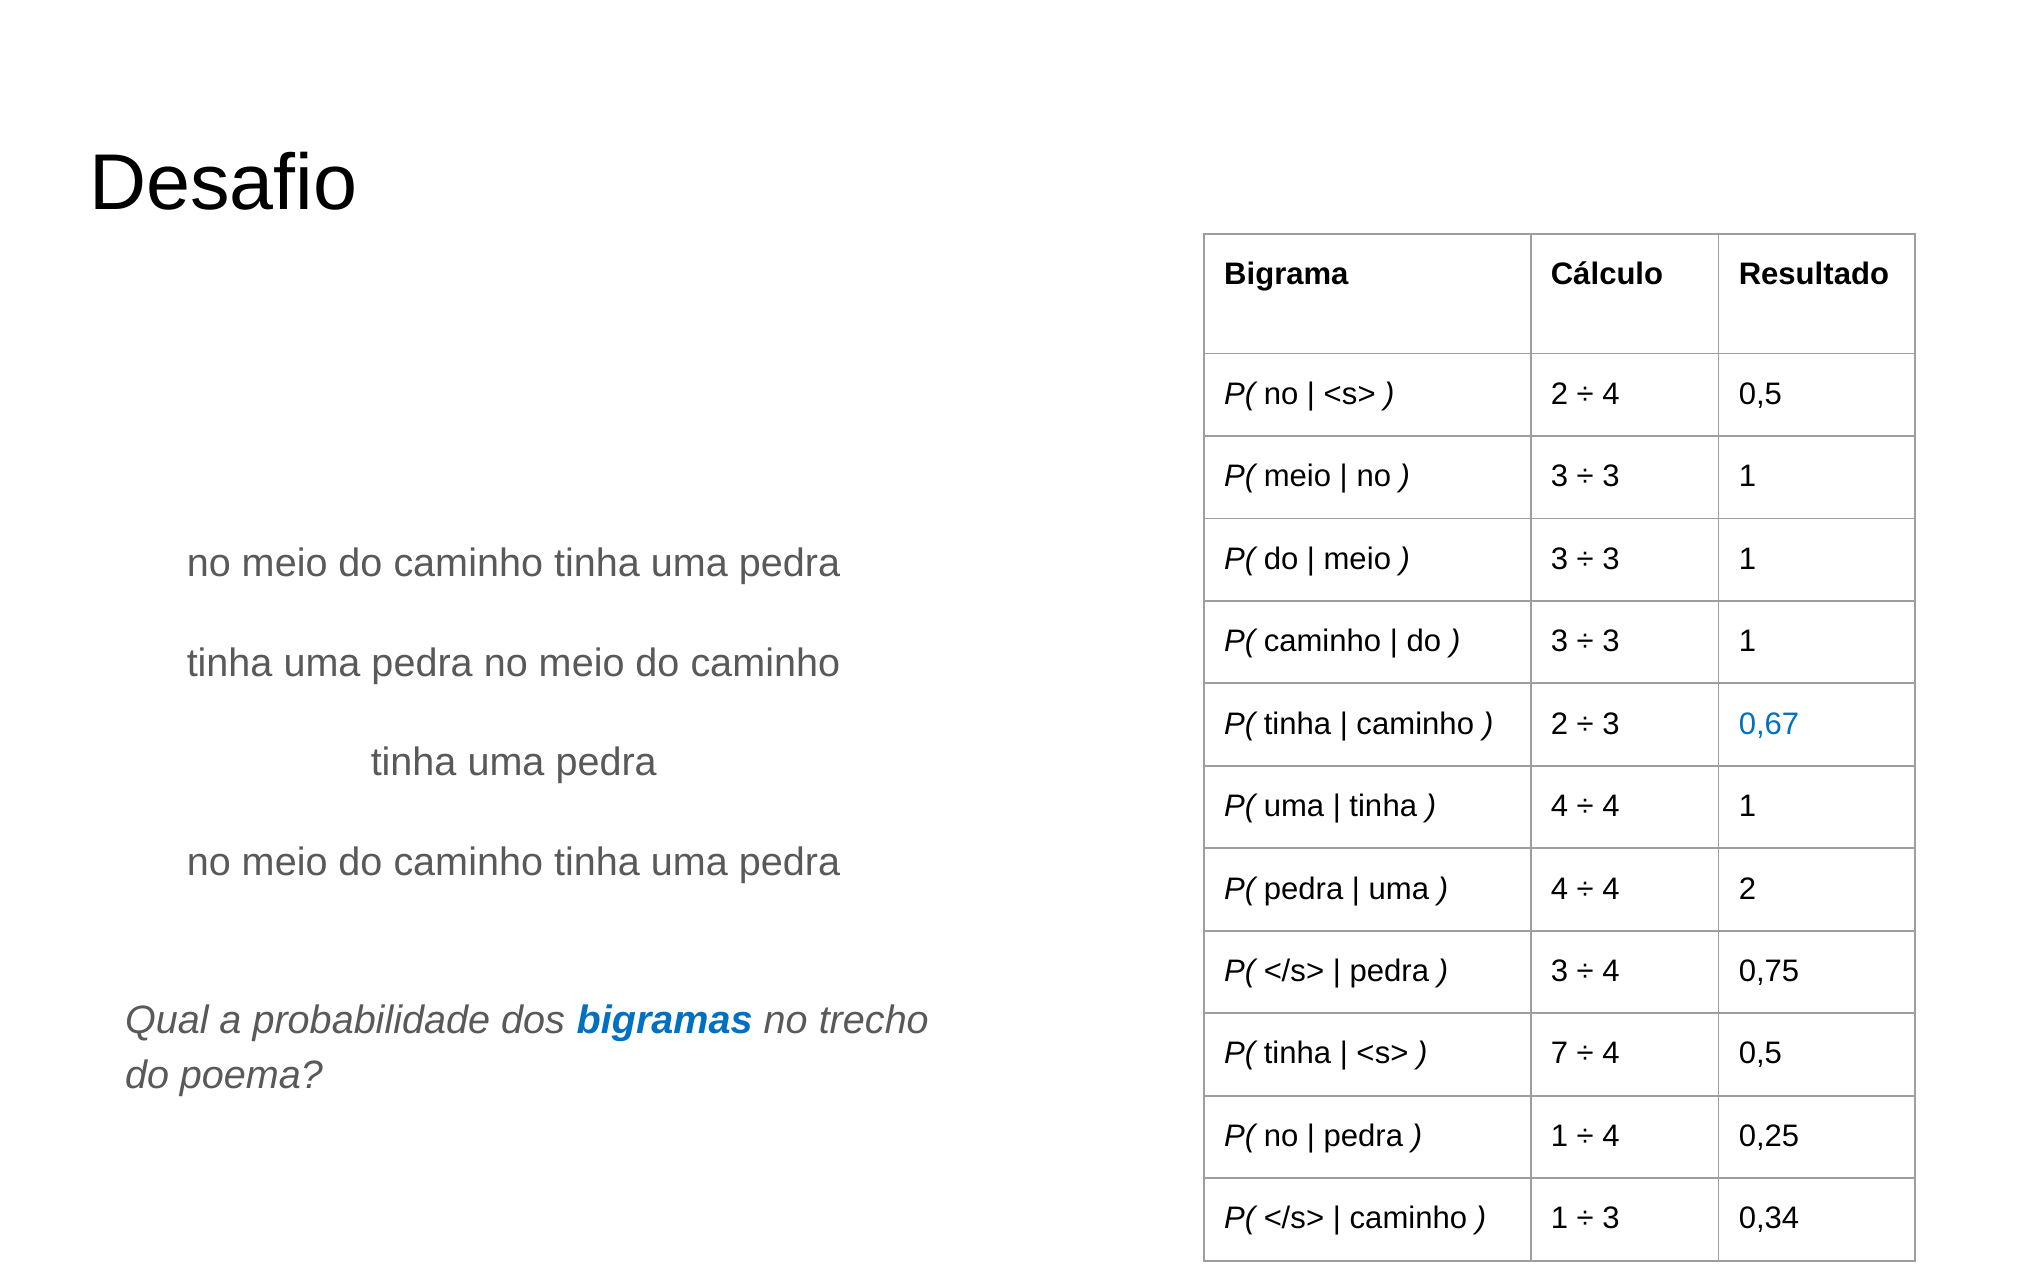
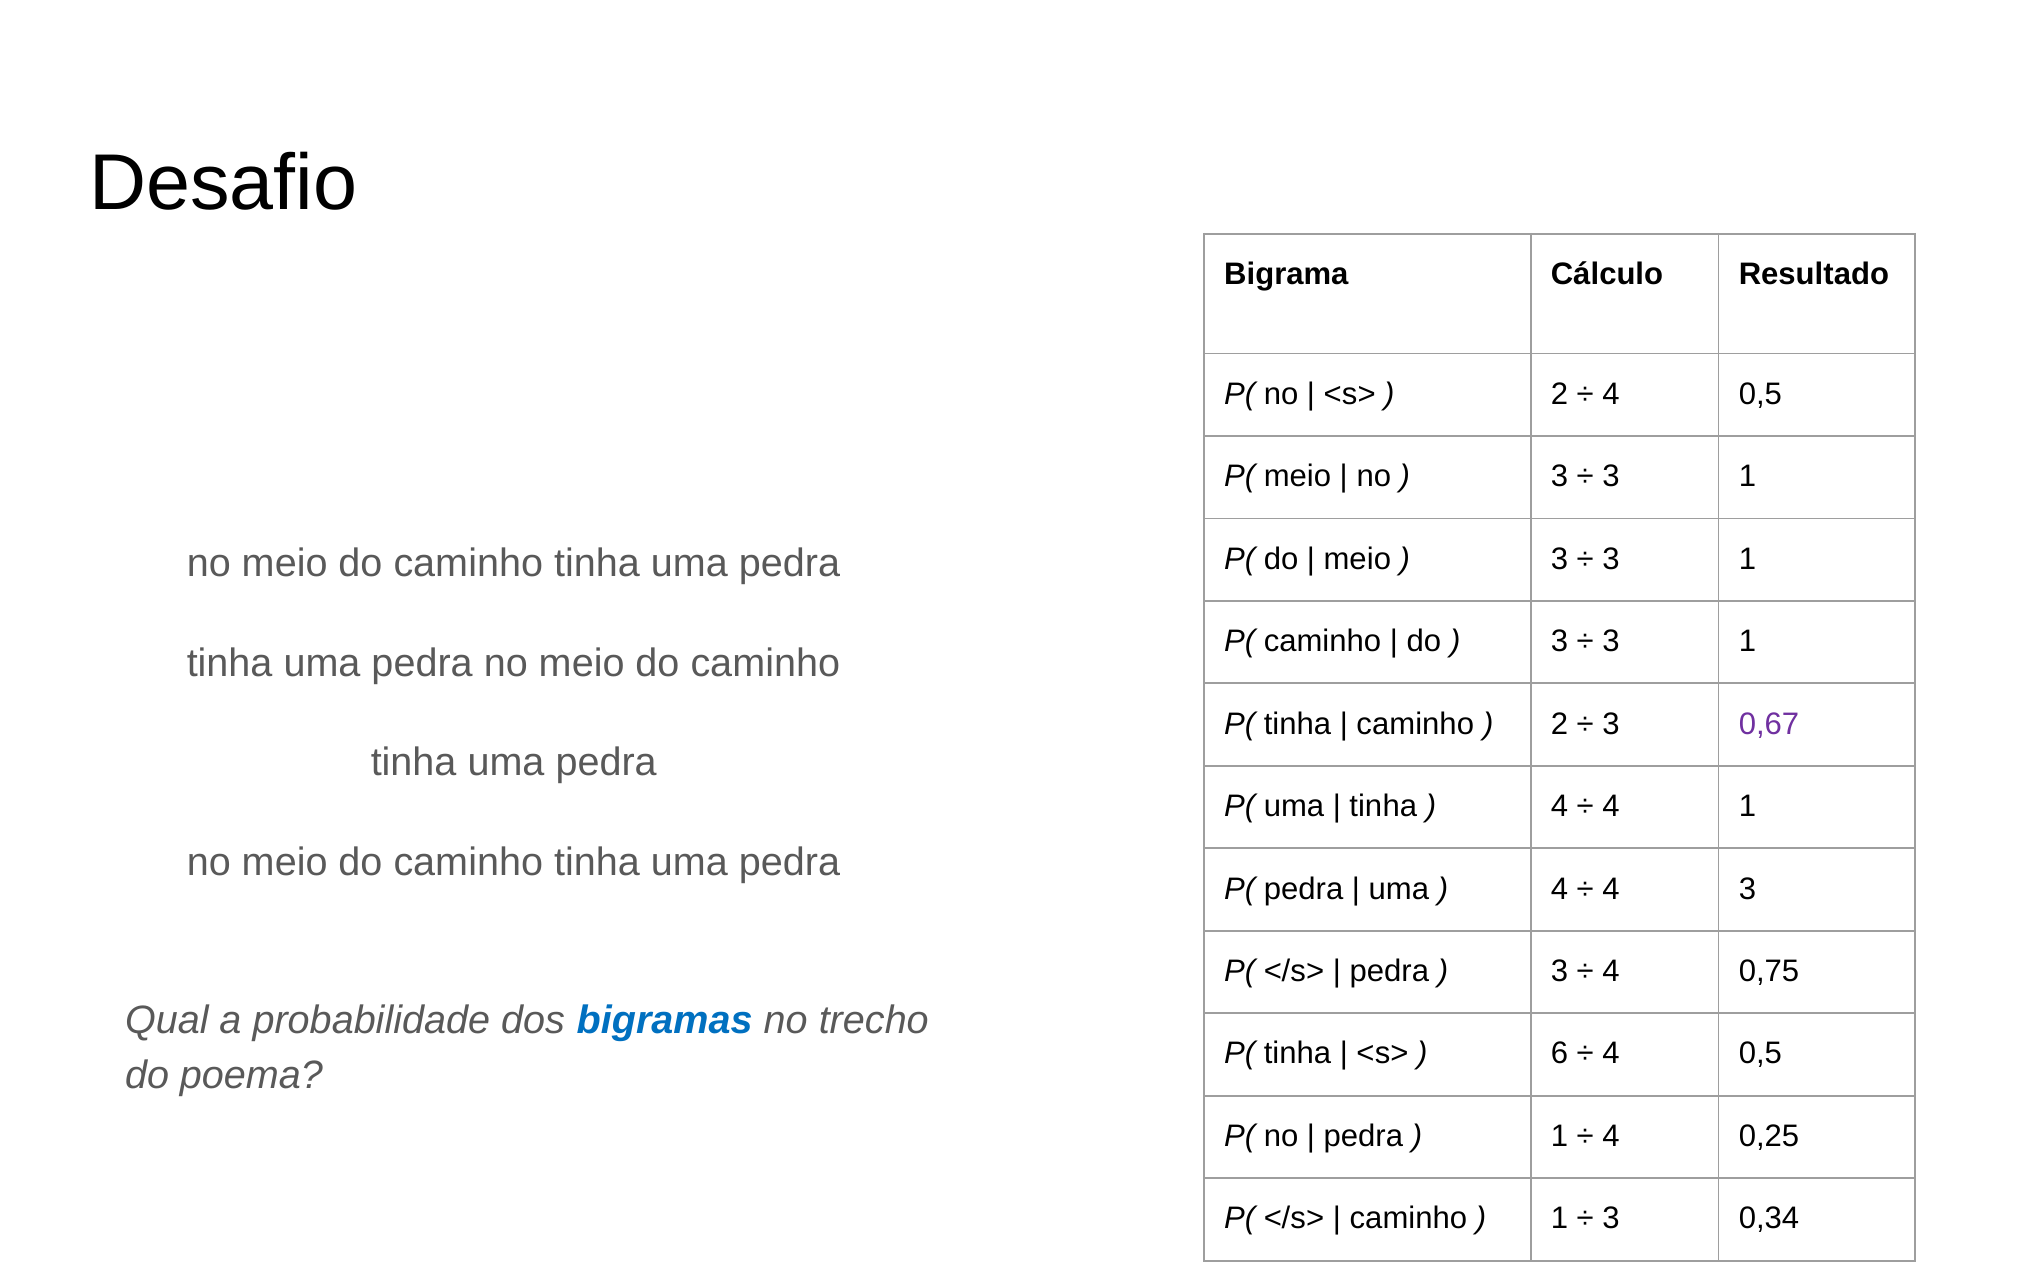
0,67 colour: blue -> purple
4 2: 2 -> 3
7: 7 -> 6
